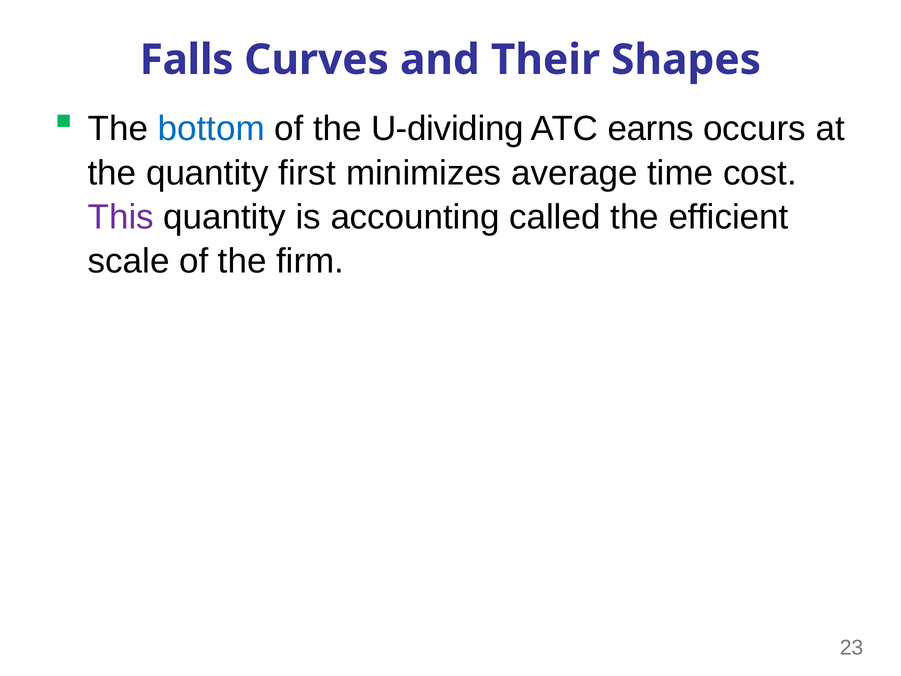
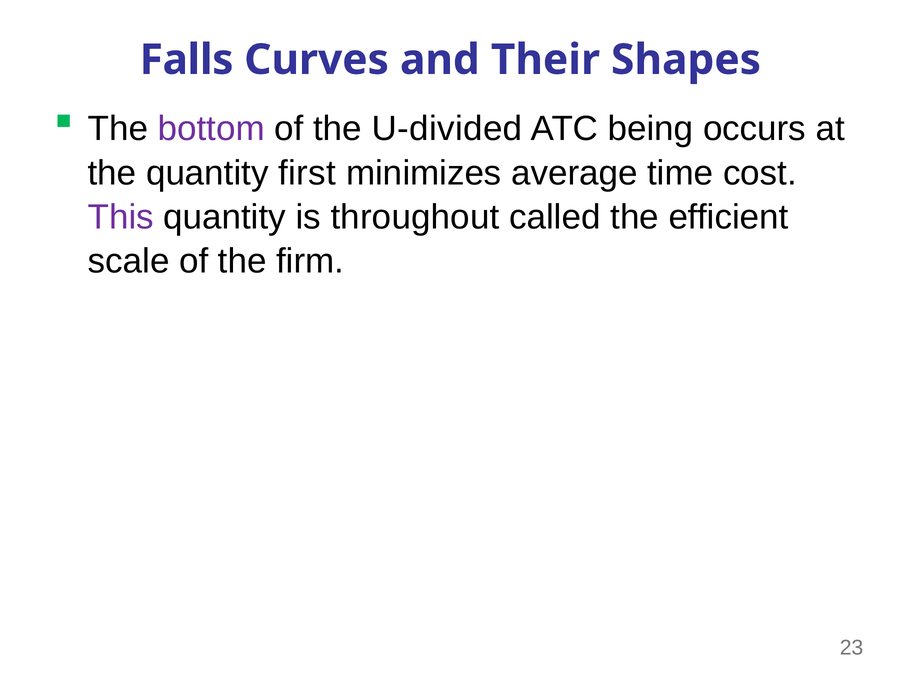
bottom colour: blue -> purple
U-dividing: U-dividing -> U-divided
earns: earns -> being
accounting: accounting -> throughout
